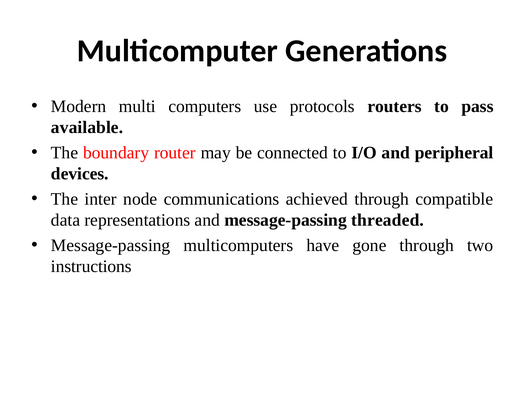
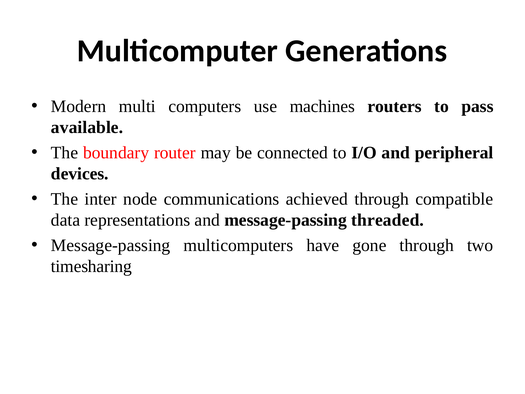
protocols: protocols -> machines
instructions: instructions -> timesharing
